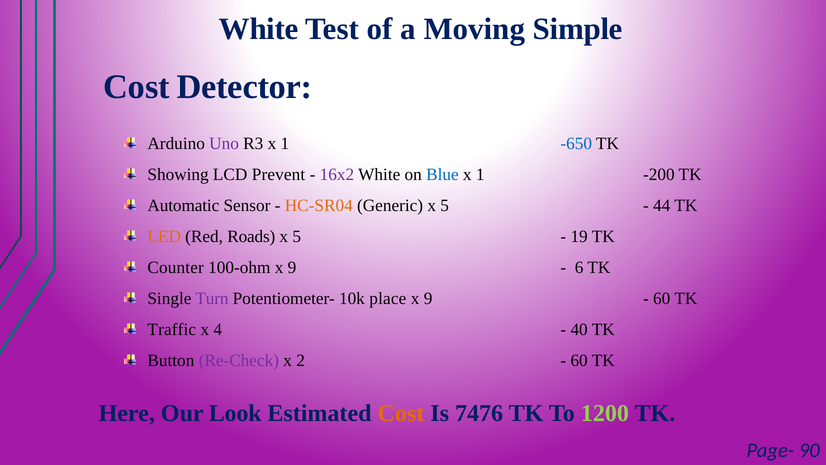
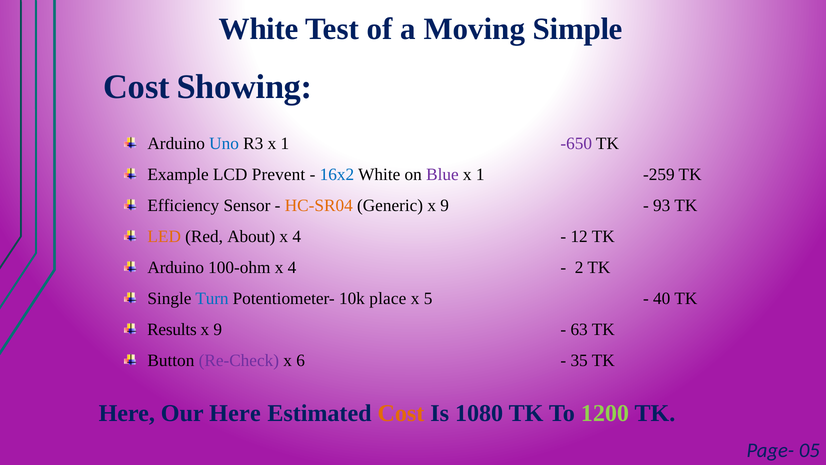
Detector: Detector -> Showing
Uno colour: purple -> blue
-650 colour: blue -> purple
Showing: Showing -> Example
16x2 colour: purple -> blue
Blue colour: blue -> purple
-200: -200 -> -259
Automatic: Automatic -> Efficiency
Generic x 5: 5 -> 9
44: 44 -> 93
Roads: Roads -> About
5 at (297, 236): 5 -> 4
19: 19 -> 12
Counter at (176, 267): Counter -> Arduino
100-ohm x 9: 9 -> 4
6: 6 -> 2
Turn colour: purple -> blue
9 at (428, 298): 9 -> 5
60 at (662, 298): 60 -> 40
Traffic: Traffic -> Results
4 at (218, 329): 4 -> 9
40: 40 -> 63
2: 2 -> 6
60 at (579, 360): 60 -> 35
Our Look: Look -> Here
7476: 7476 -> 1080
90: 90 -> 05
